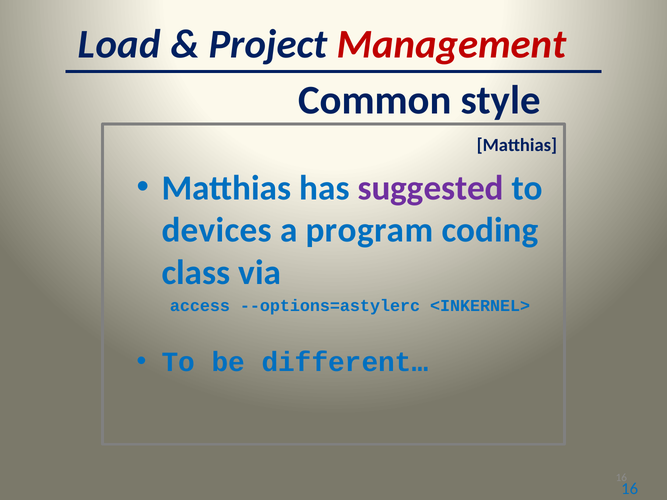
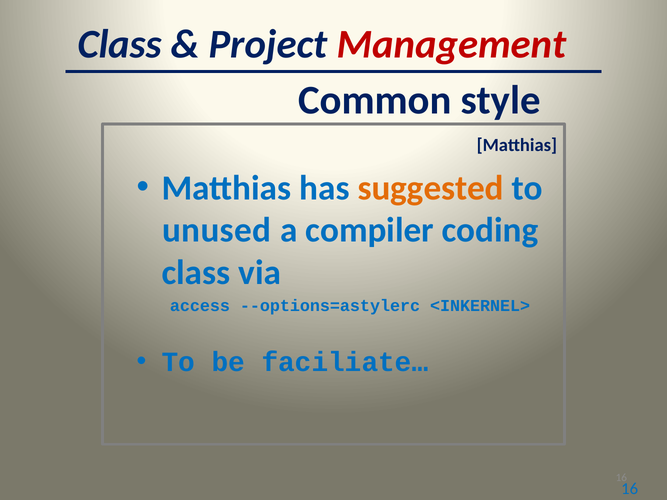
Load at (119, 45): Load -> Class
suggested colour: purple -> orange
devices: devices -> unused
program: program -> compiler
different…: different… -> faciliate…
